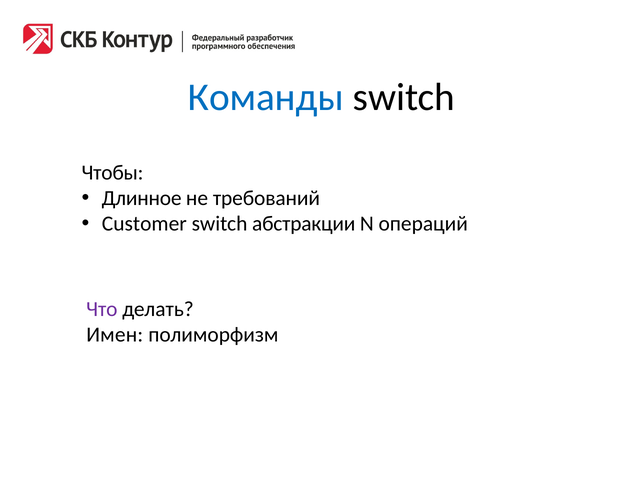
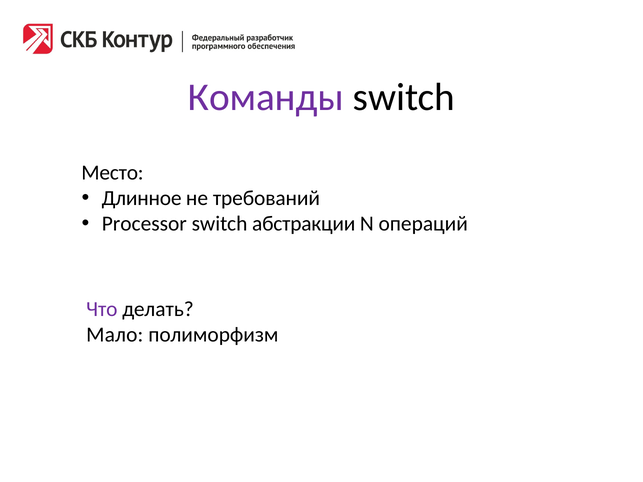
Команды colour: blue -> purple
Чтобы: Чтобы -> Место
Customer: Customer -> Processor
Имен: Имен -> Мало
